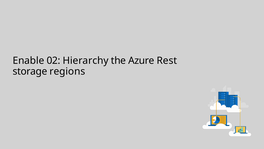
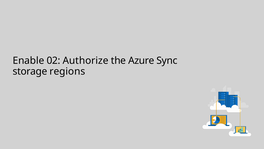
Hierarchy: Hierarchy -> Authorize
Rest: Rest -> Sync
